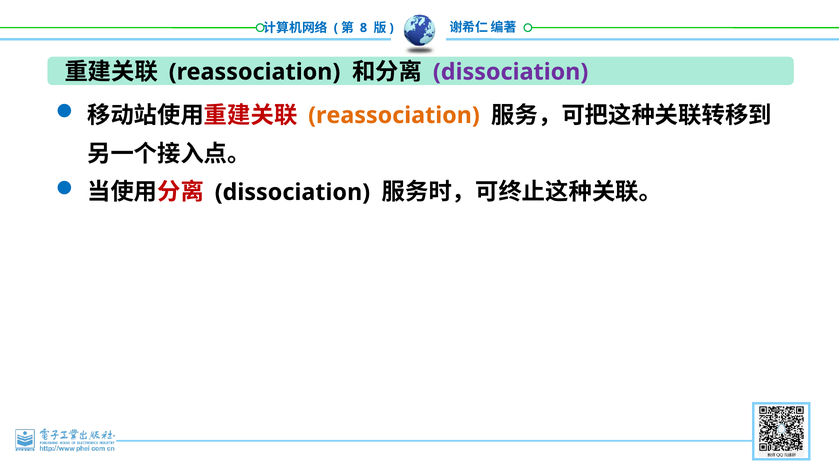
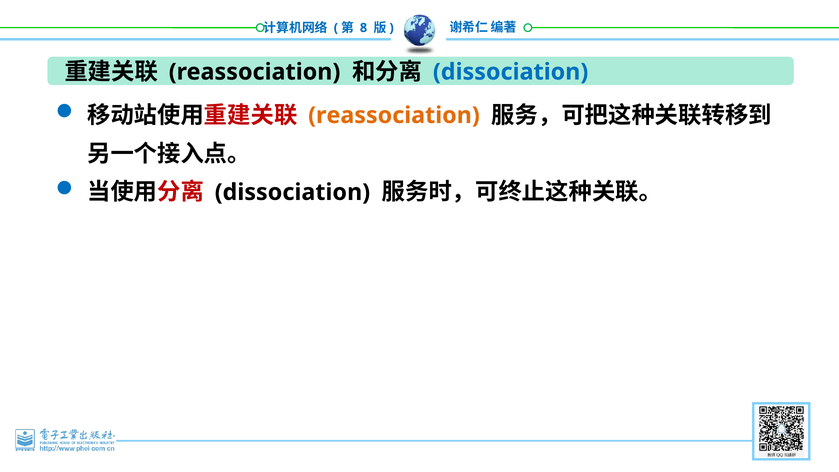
dissociation at (511, 72) colour: purple -> blue
